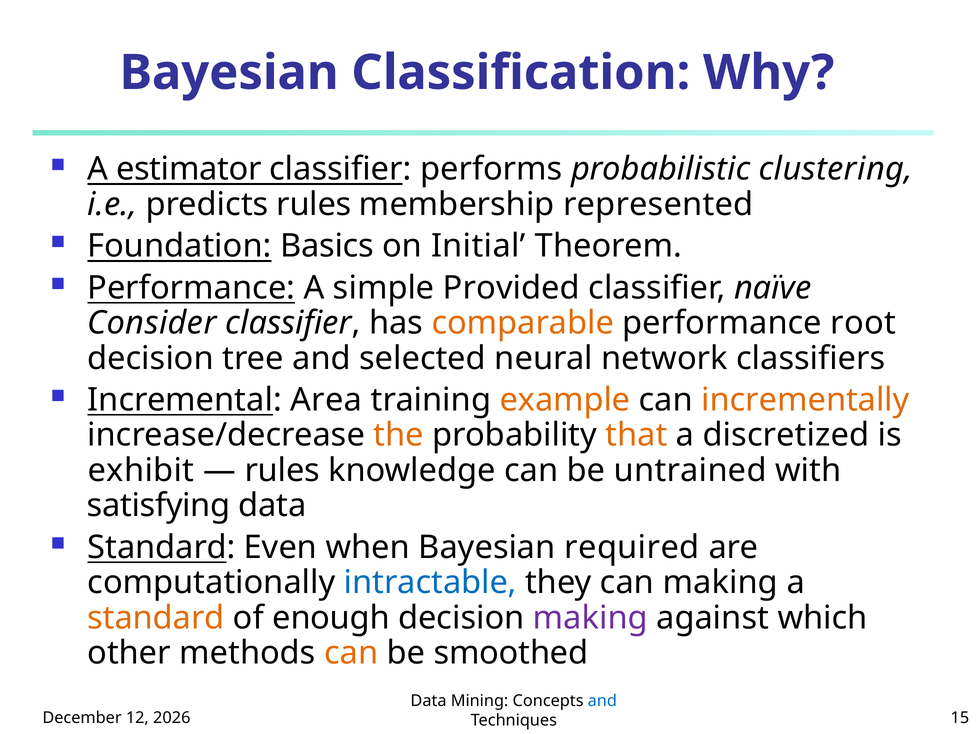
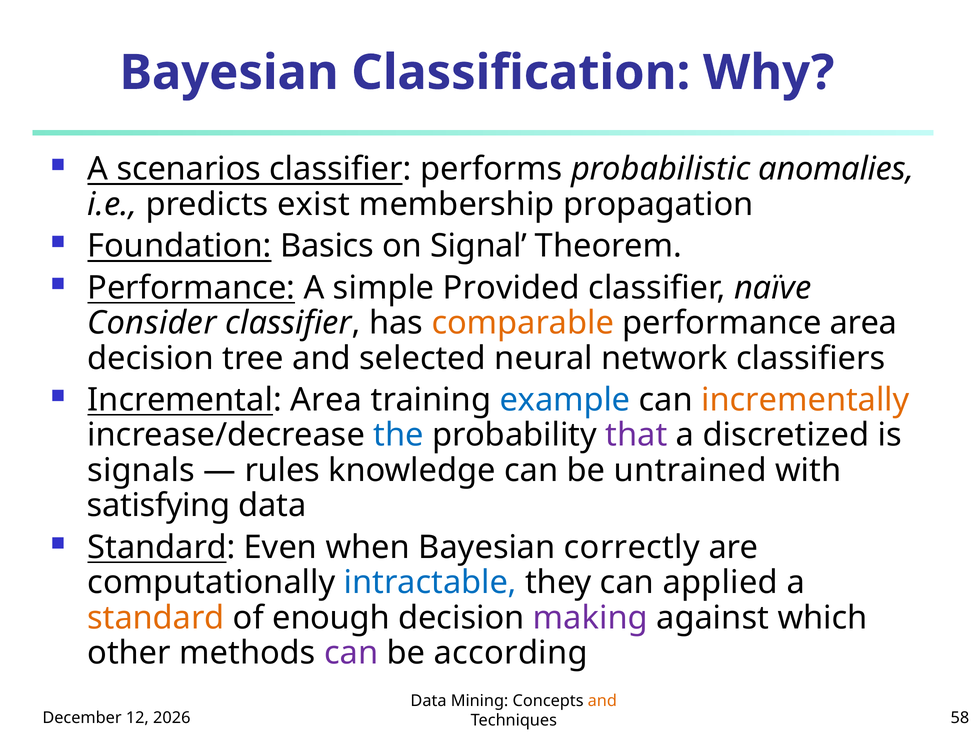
estimator: estimator -> scenarios
clustering: clustering -> anomalies
predicts rules: rules -> exist
represented: represented -> propagation
Initial: Initial -> Signal
performance root: root -> area
example colour: orange -> blue
the colour: orange -> blue
that colour: orange -> purple
exhibit: exhibit -> signals
required: required -> correctly
can making: making -> applied
can at (351, 653) colour: orange -> purple
smoothed: smoothed -> according
and at (602, 701) colour: blue -> orange
15: 15 -> 58
